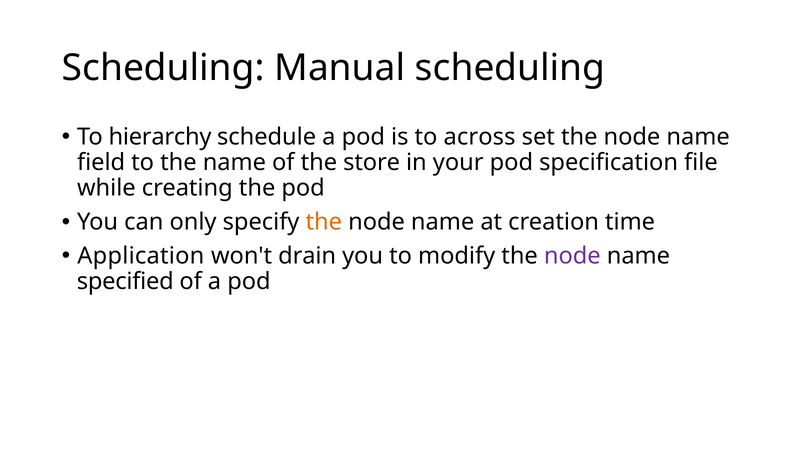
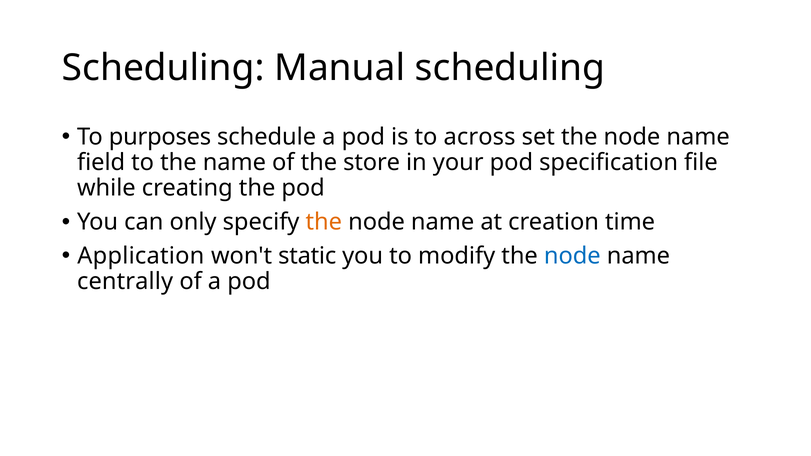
hierarchy: hierarchy -> purposes
drain: drain -> static
node at (572, 256) colour: purple -> blue
specified: specified -> centrally
